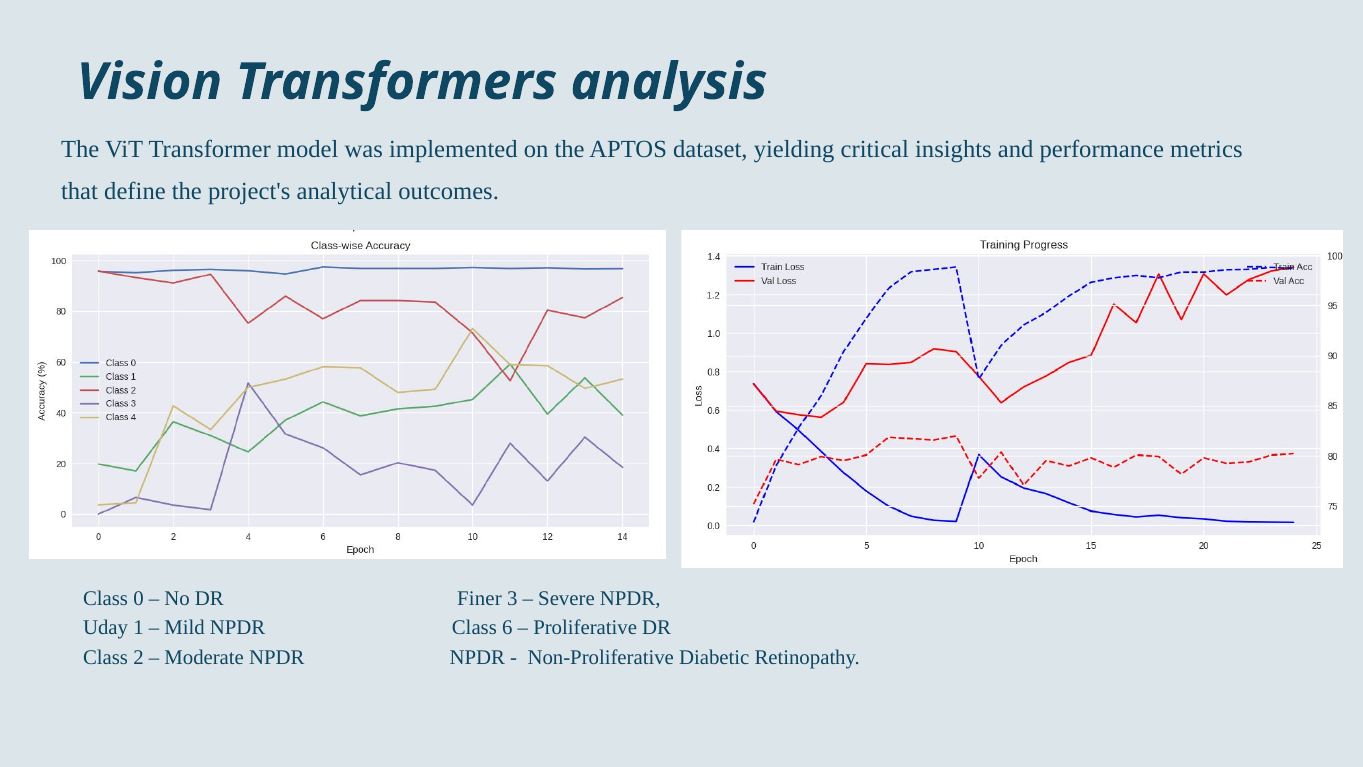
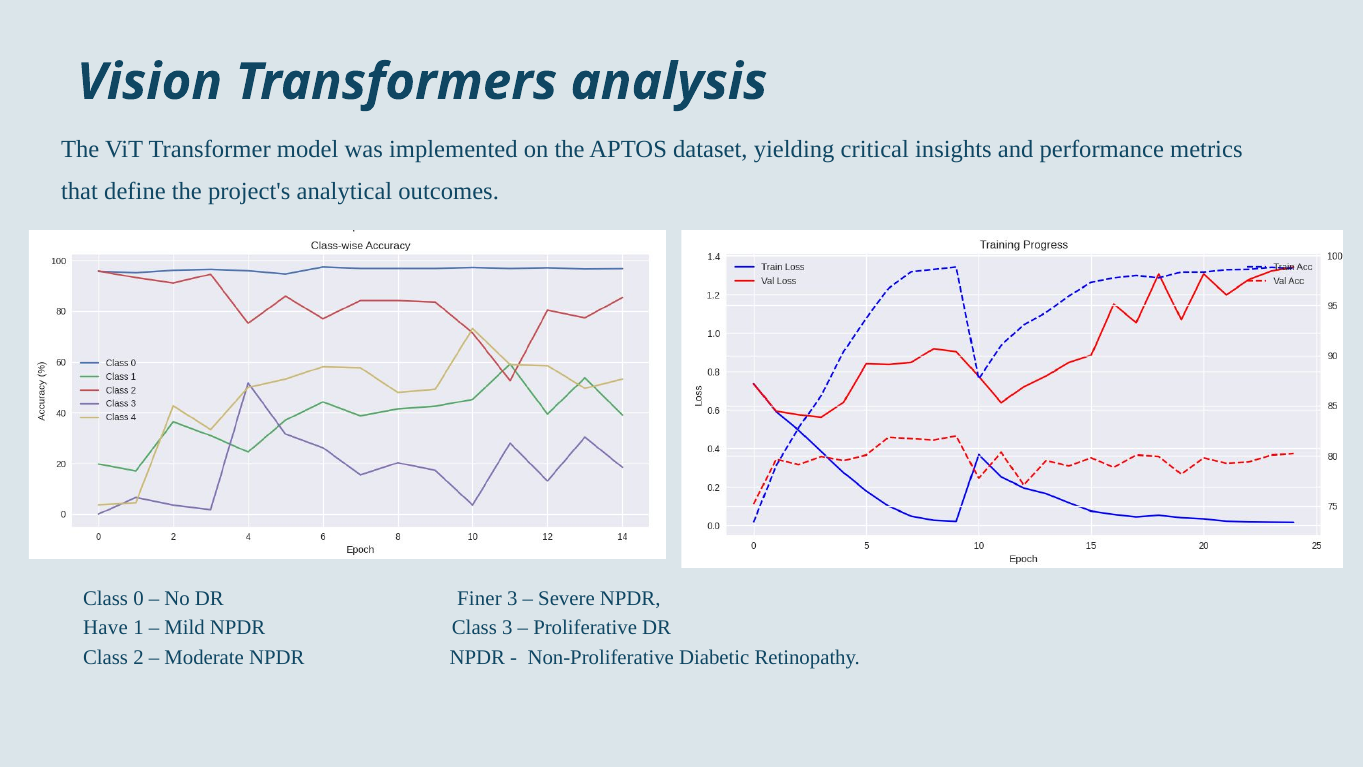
Uday: Uday -> Have
Class 6: 6 -> 3
